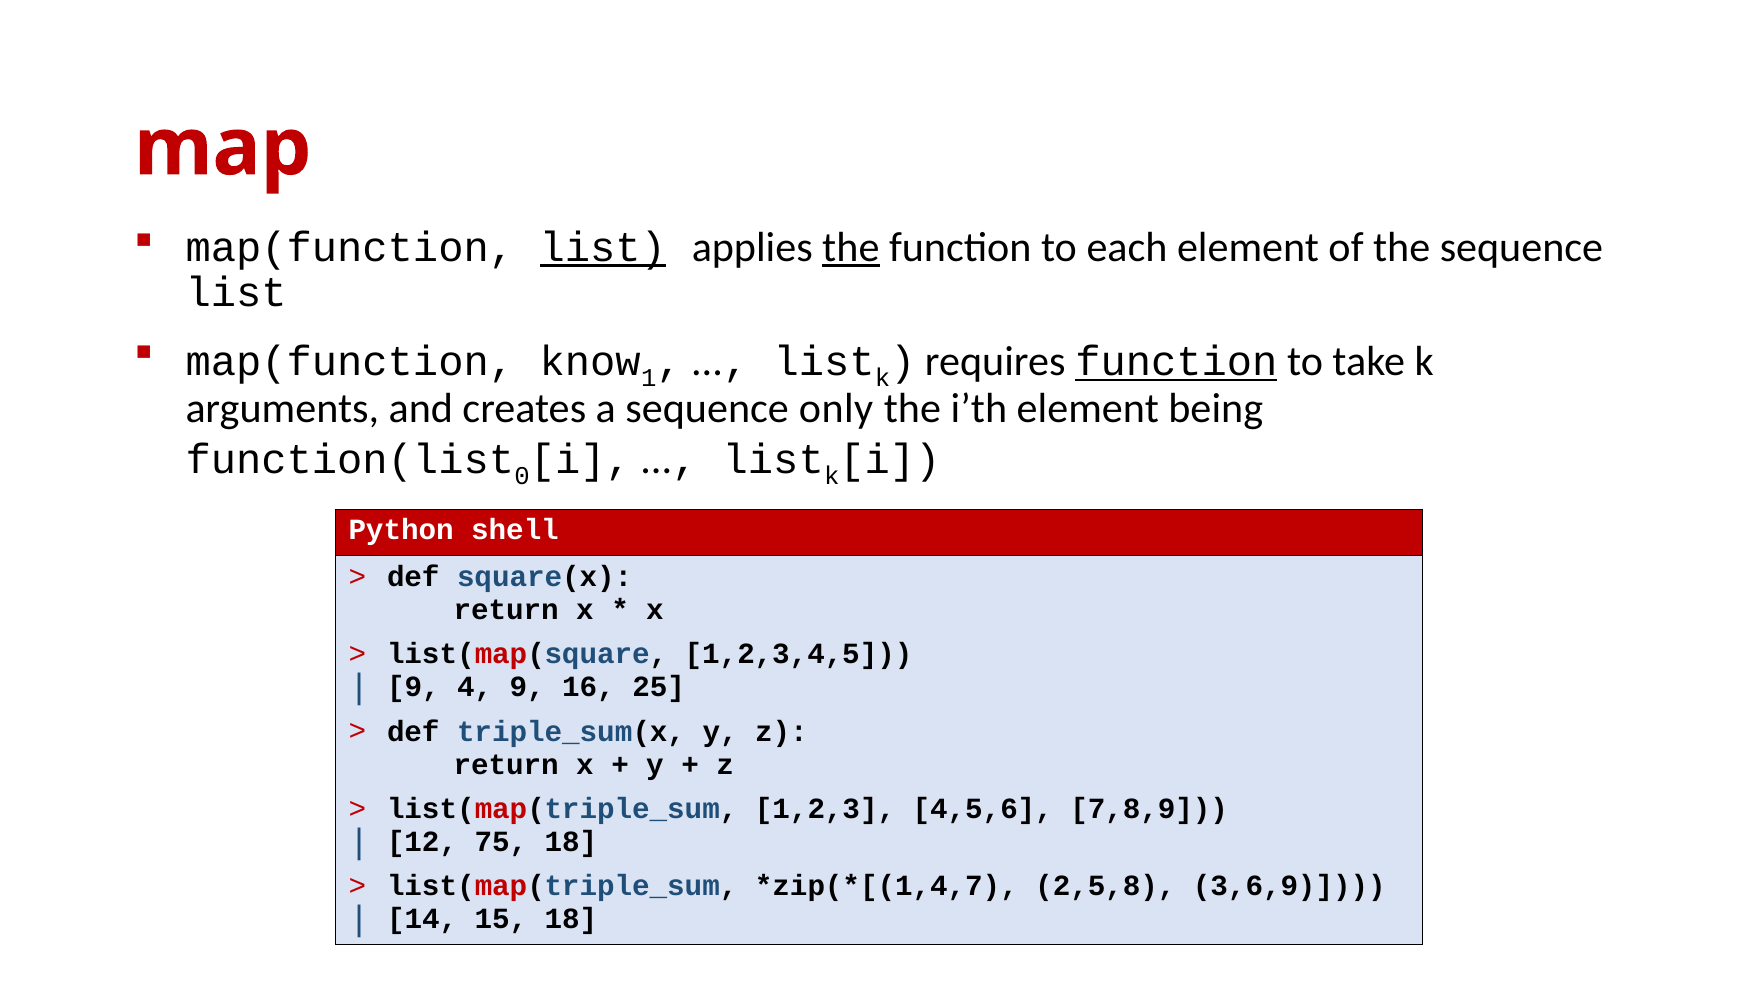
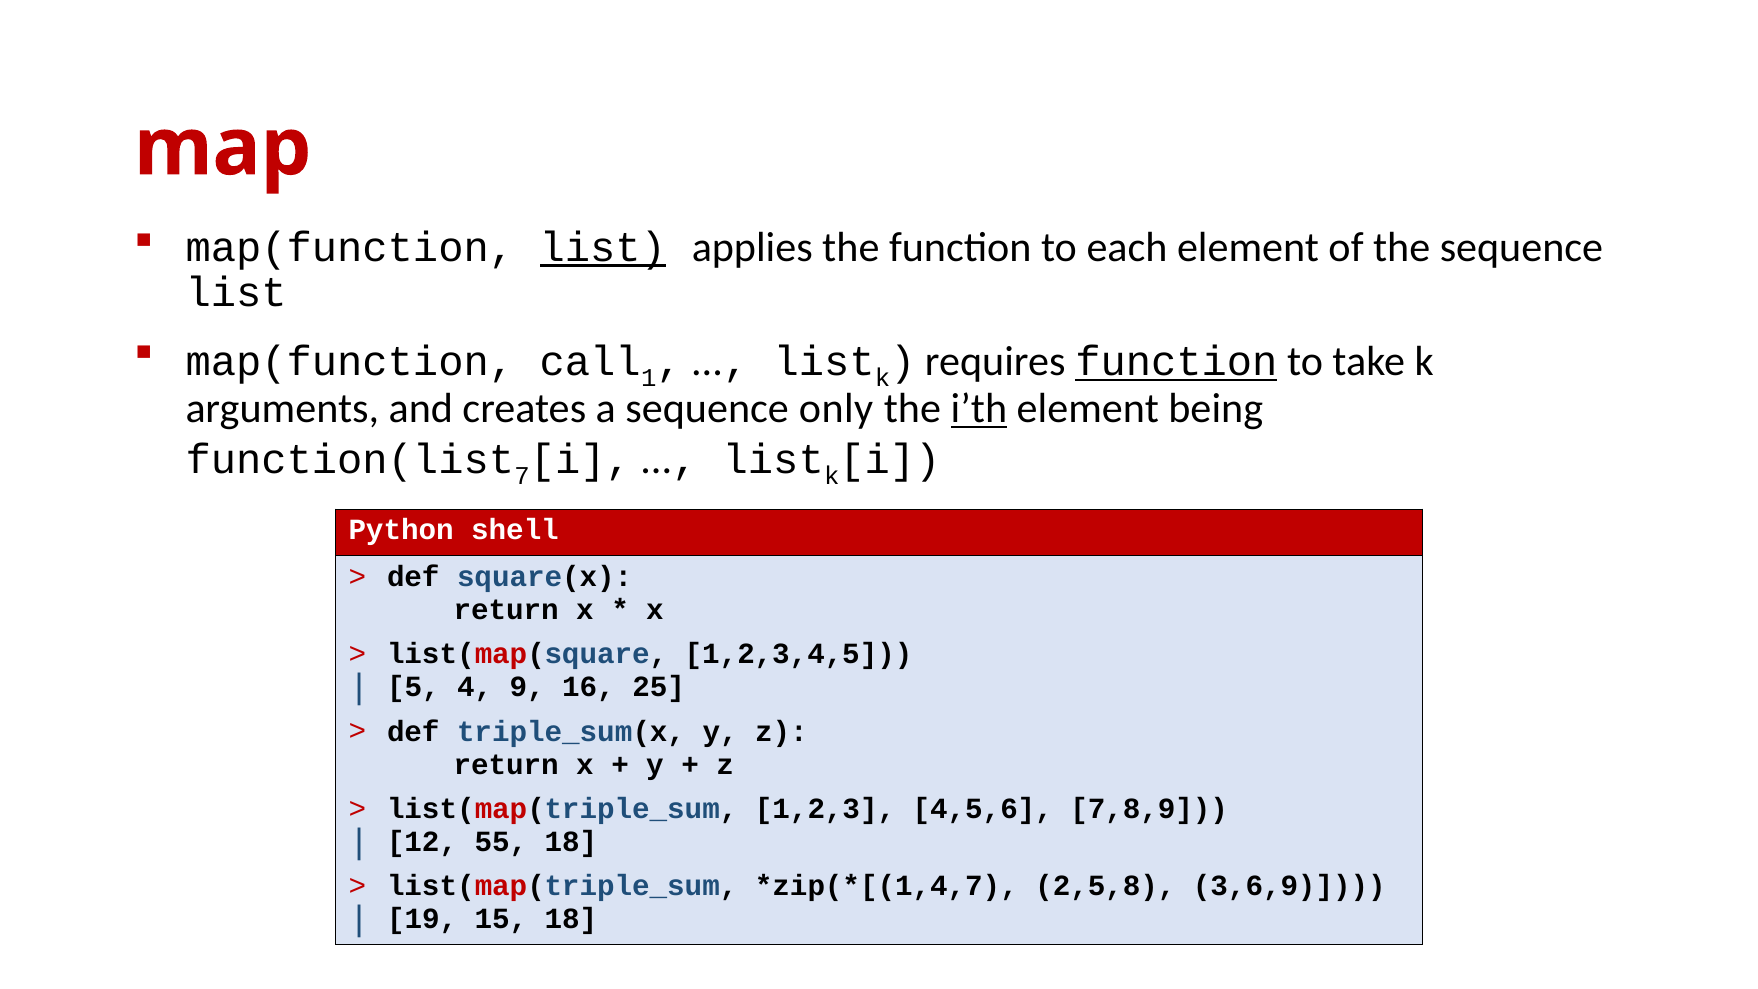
the at (851, 247) underline: present -> none
know: know -> call
i’th underline: none -> present
0: 0 -> 7
9 at (413, 687): 9 -> 5
75: 75 -> 55
14: 14 -> 19
